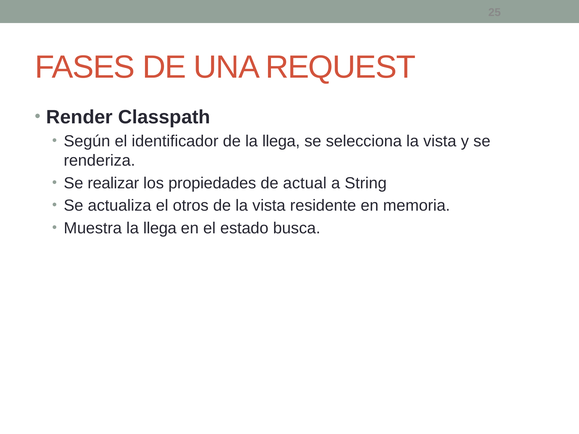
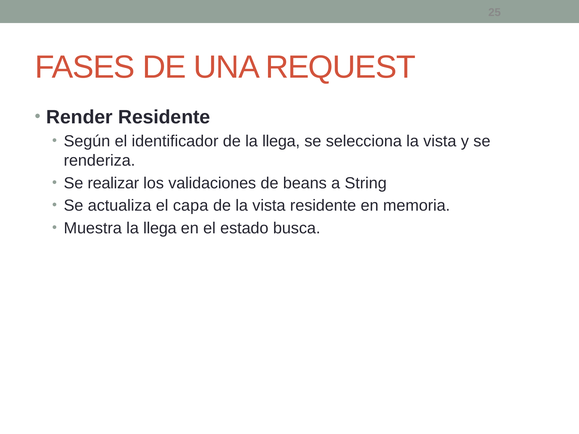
Render Classpath: Classpath -> Residente
propiedades: propiedades -> validaciones
actual: actual -> beans
otros: otros -> capa
